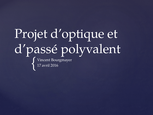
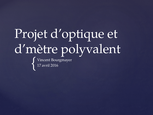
d’passé: d’passé -> d’mètre
